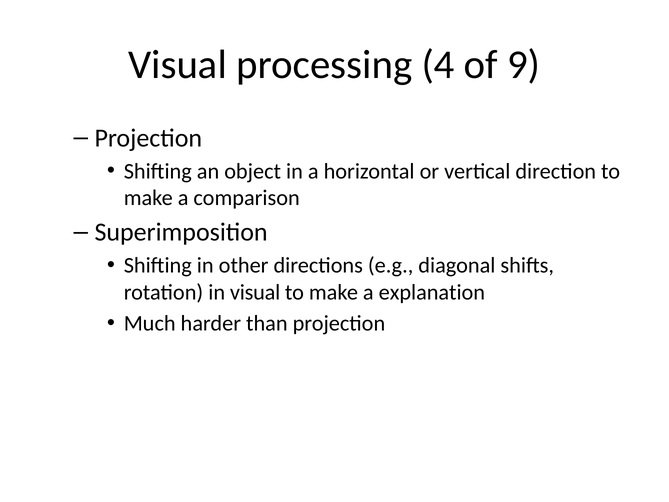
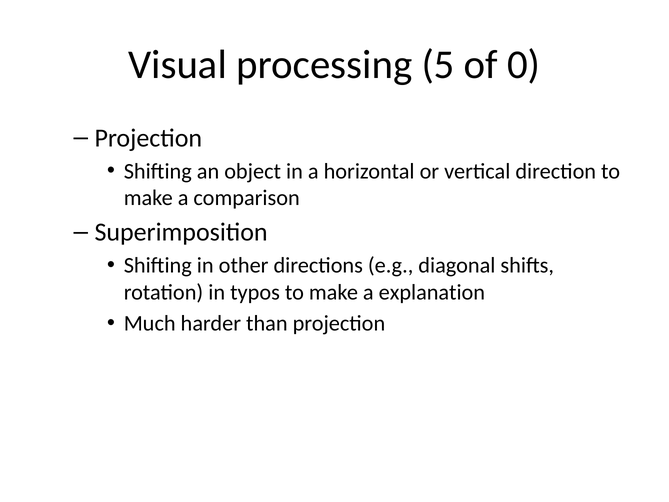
4: 4 -> 5
9: 9 -> 0
in visual: visual -> typos
